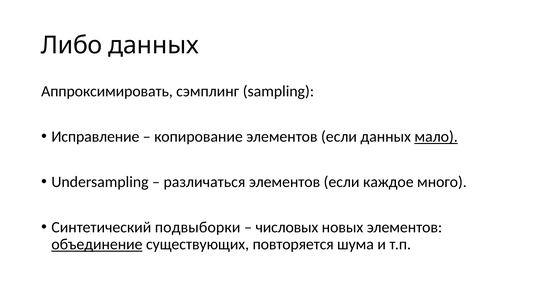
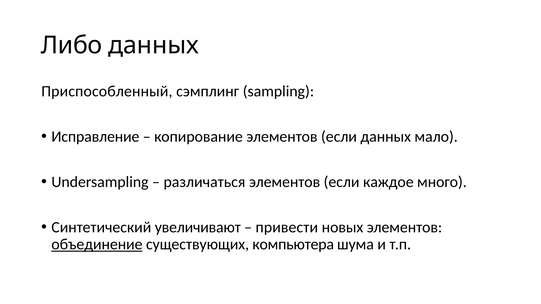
Аппроксимировать: Аппроксимировать -> Приспособленный
мало underline: present -> none
подвыборки: подвыборки -> увеличивают
числовых: числовых -> привести
повторяется: повторяется -> компьютера
